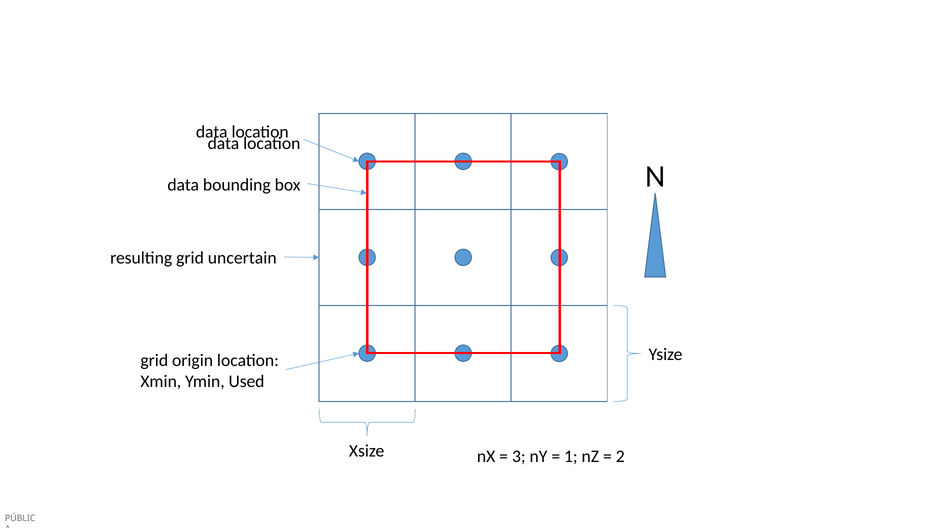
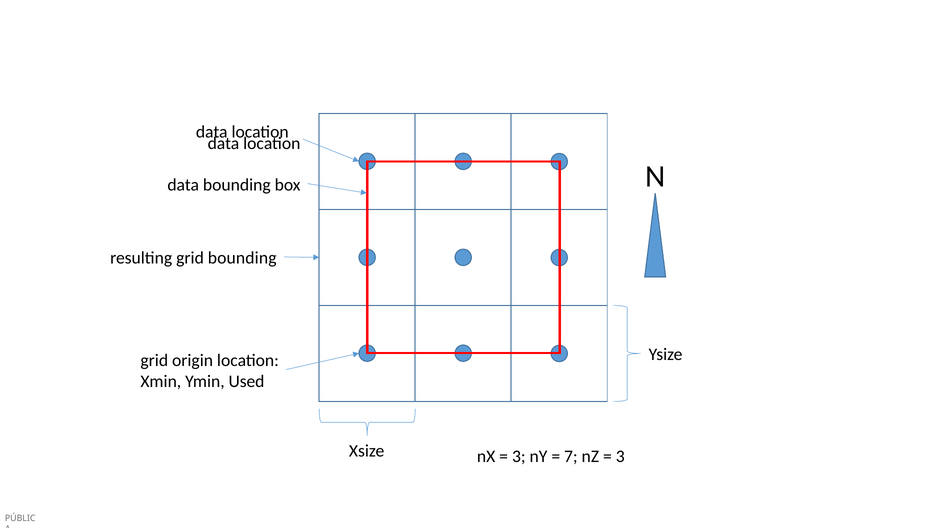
grid uncertain: uncertain -> bounding
1: 1 -> 7
2 at (620, 456): 2 -> 3
